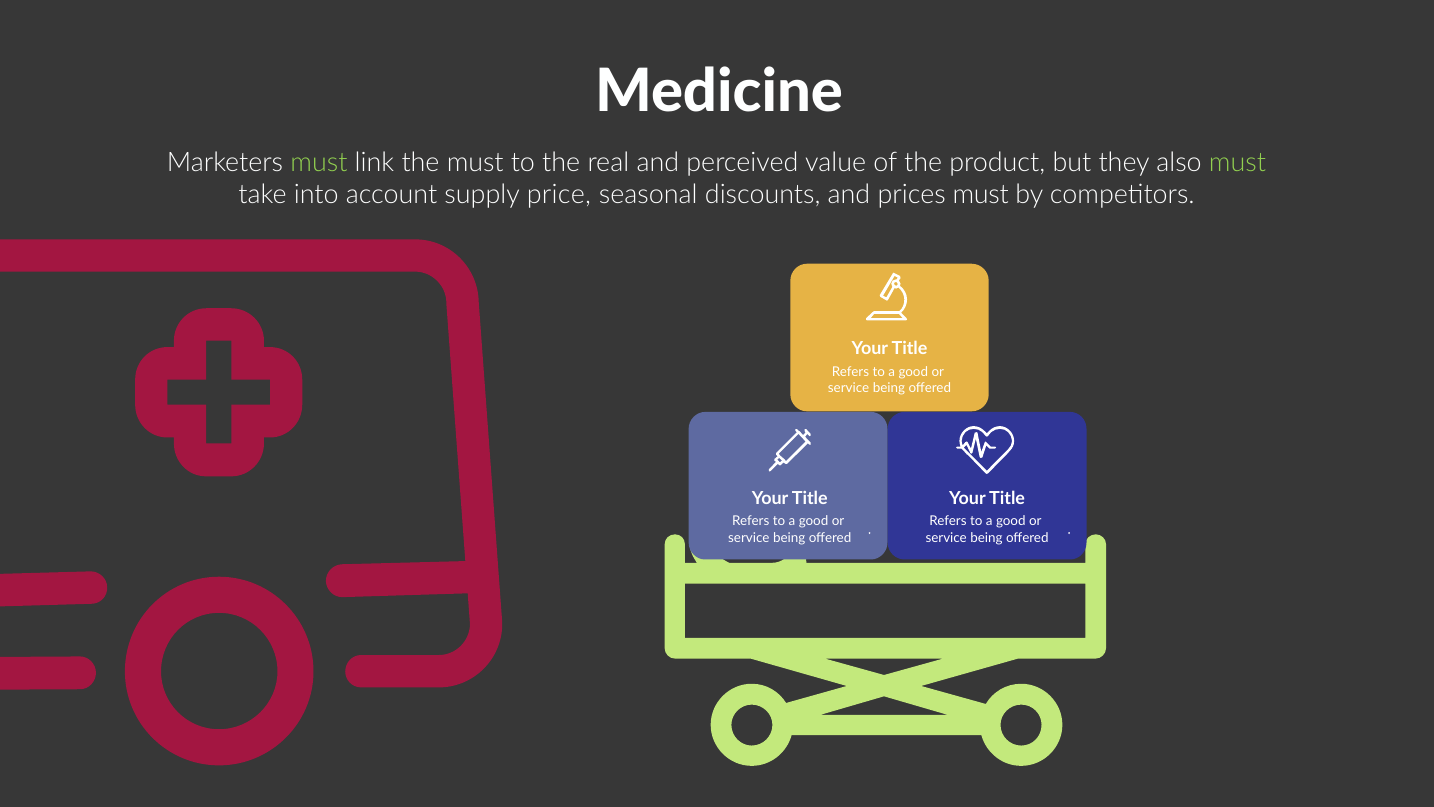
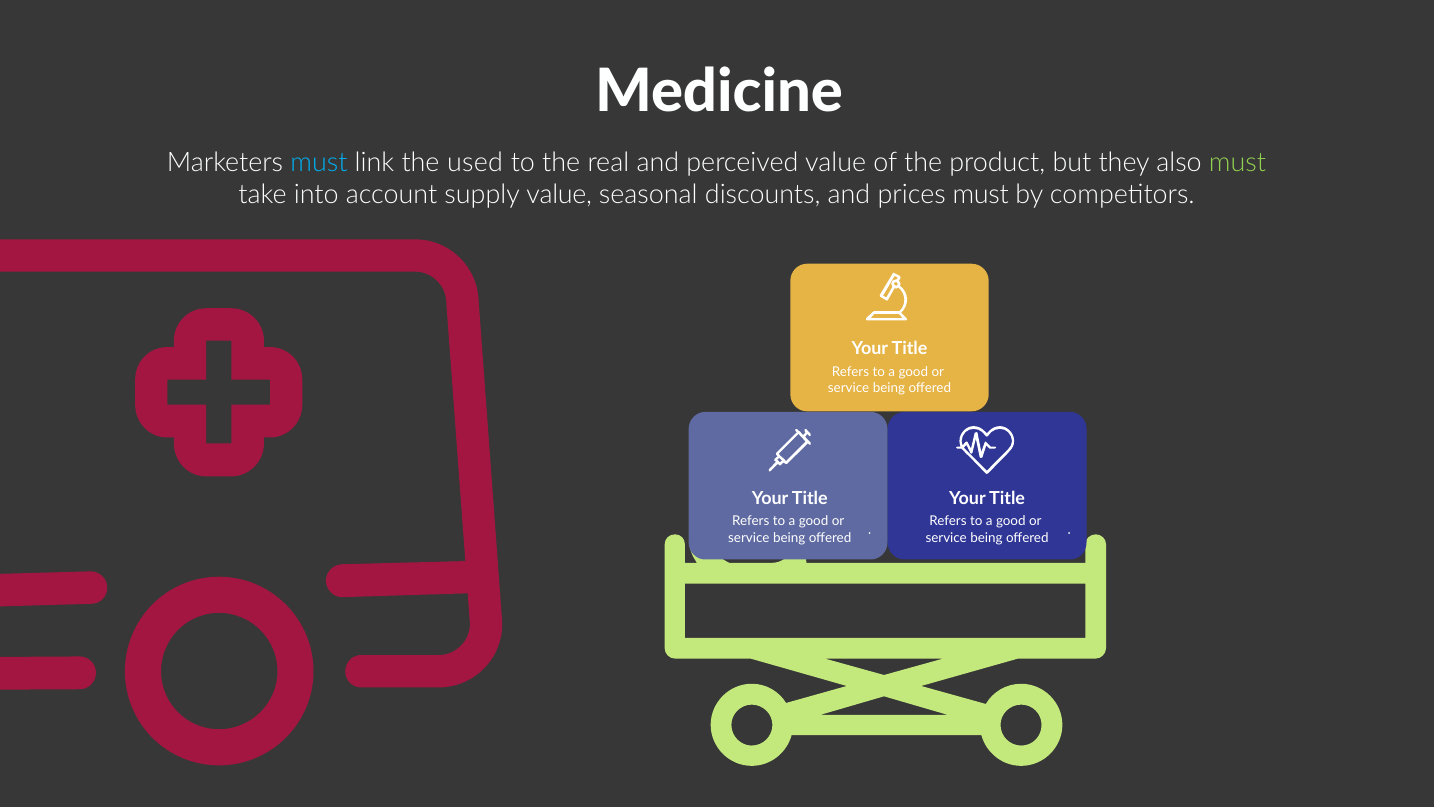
must at (319, 163) colour: light green -> light blue
the must: must -> used
supply price: price -> value
